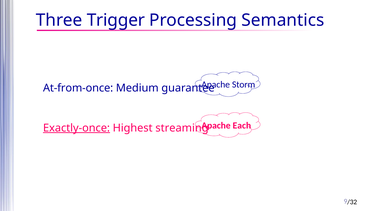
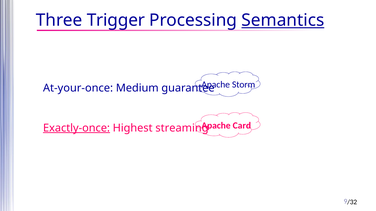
Semantics underline: none -> present
At-from-once: At-from-once -> At-your-once
Each: Each -> Card
